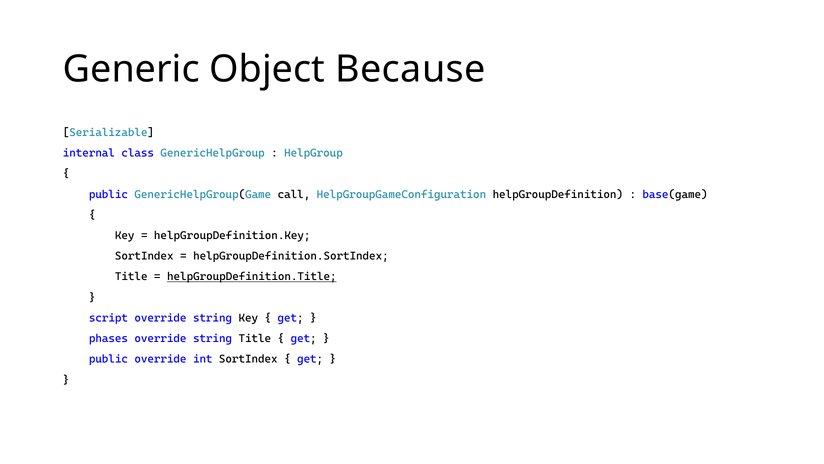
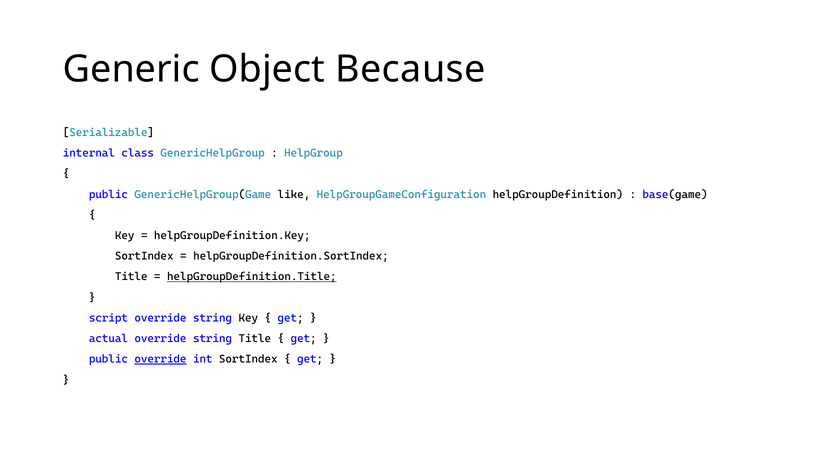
call: call -> like
phases: phases -> actual
override at (160, 359) underline: none -> present
